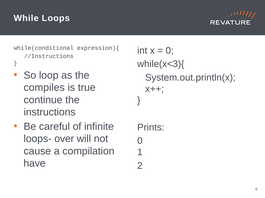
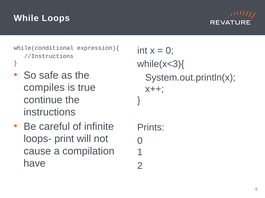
loop: loop -> safe
over: over -> print
